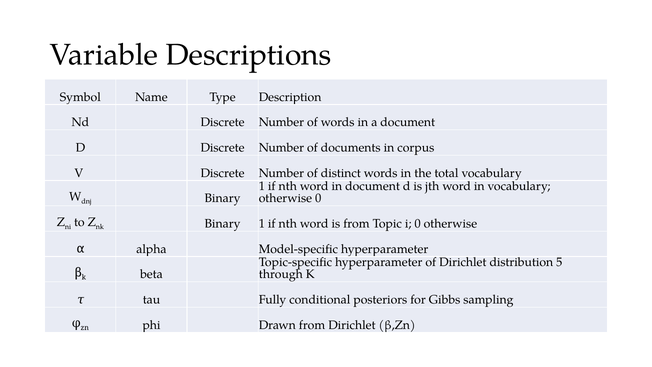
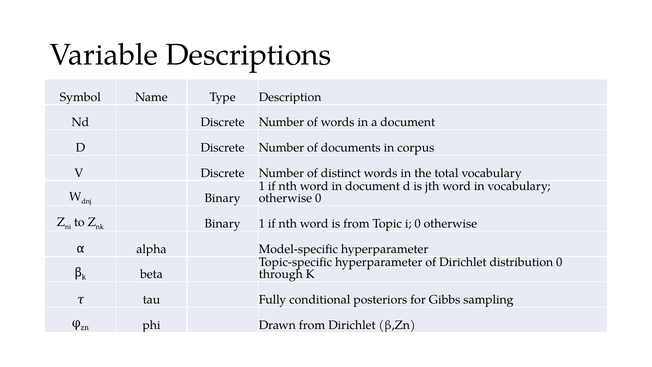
distribution 5: 5 -> 0
